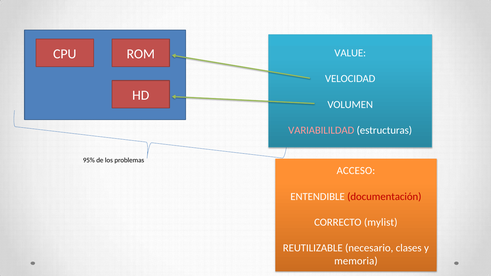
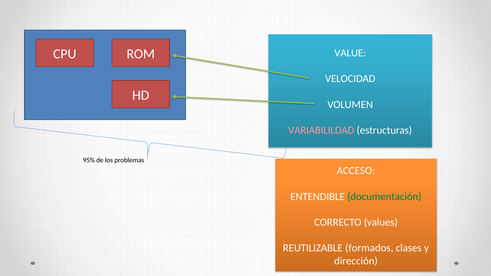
documentación colour: red -> green
mylist: mylist -> values
necesario: necesario -> formados
memoria: memoria -> dirección
